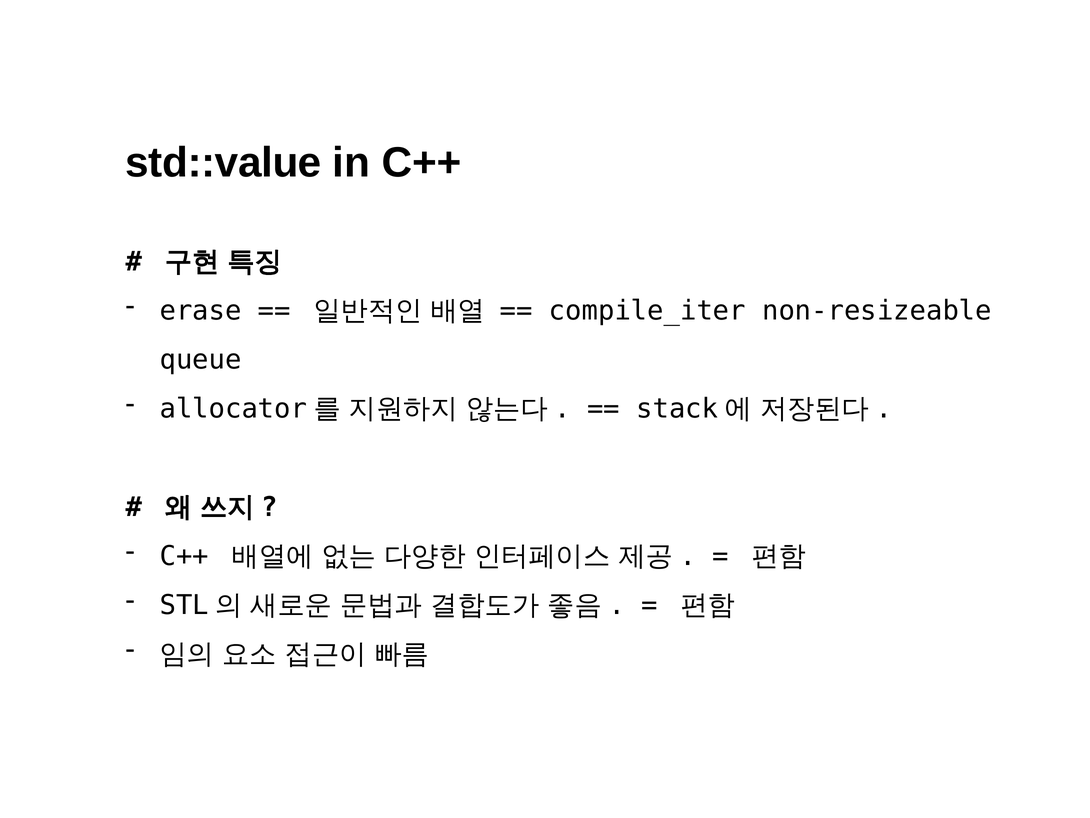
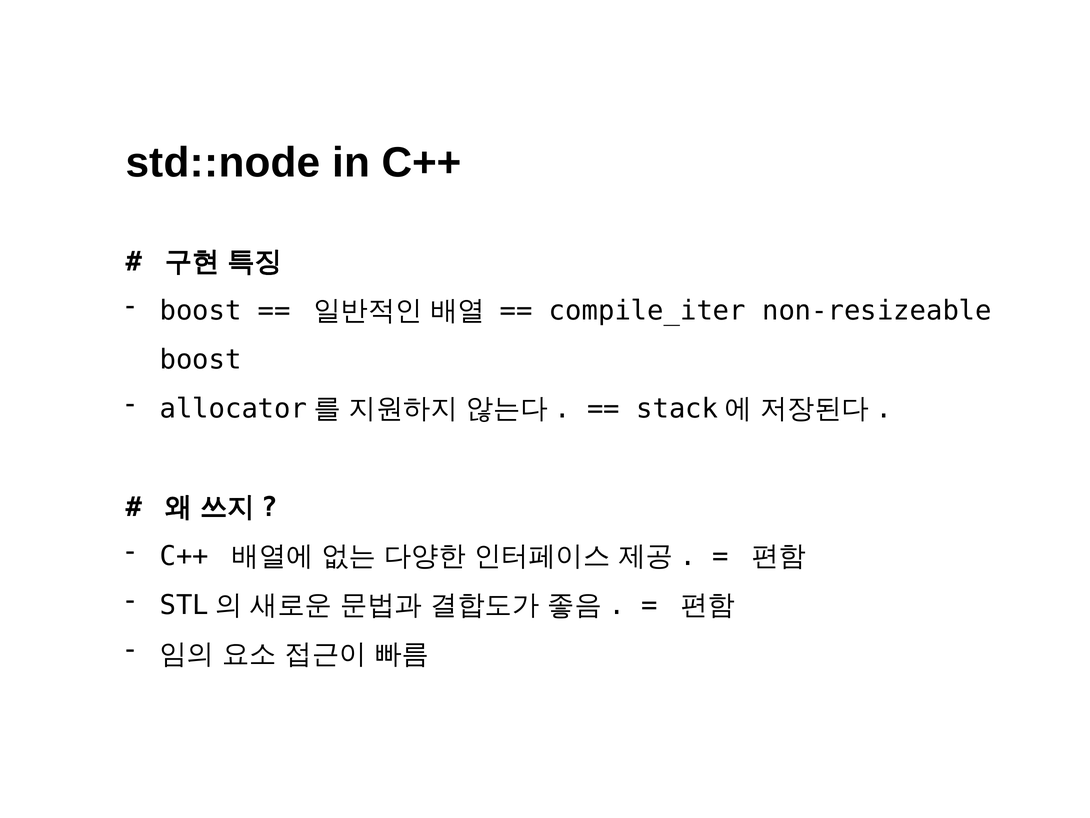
std::value: std::value -> std::node
erase at (201, 310): erase -> boost
queue at (201, 360): queue -> boost
